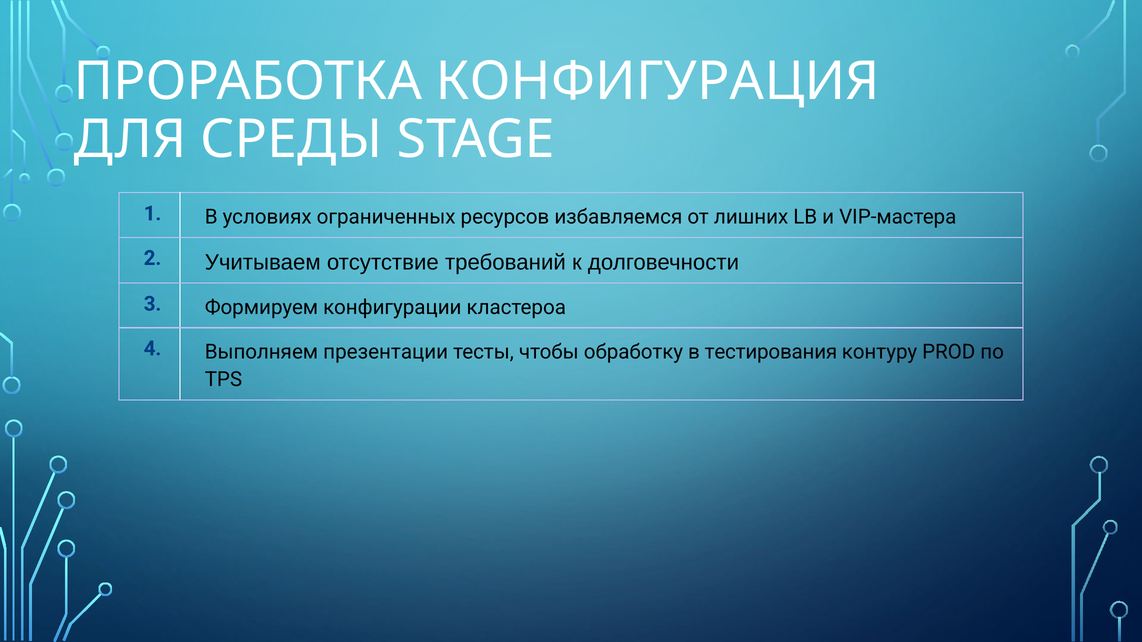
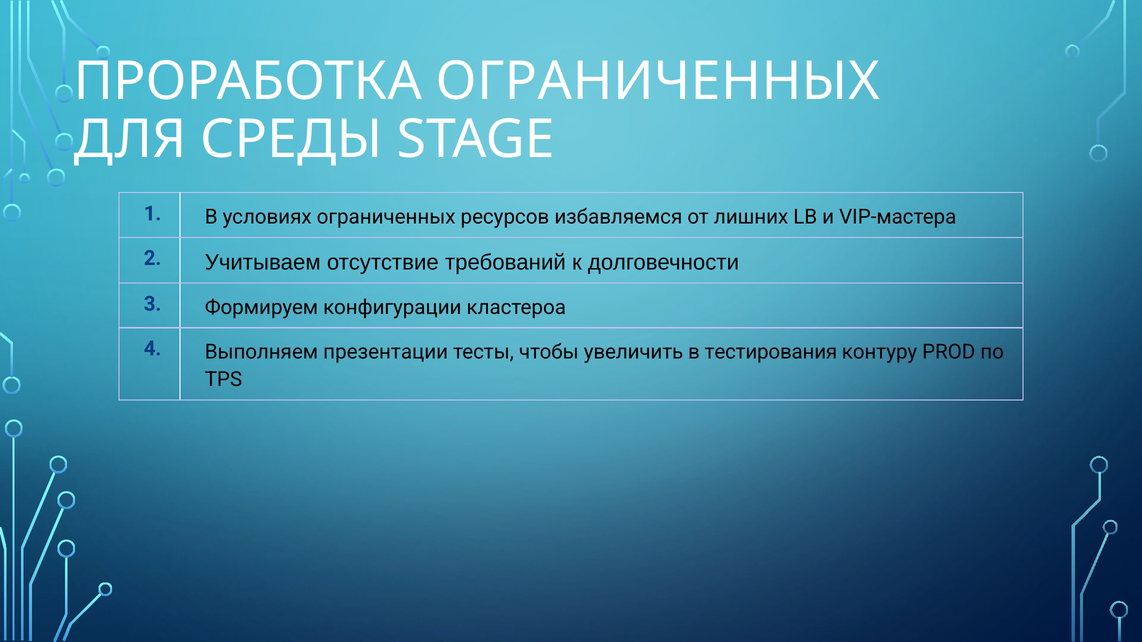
ПРОРАБОТКА КОНФИГУРАЦИЯ: КОНФИГУРАЦИЯ -> ОГРАНИЧЕННЫХ
обработку: обработку -> увеличить
